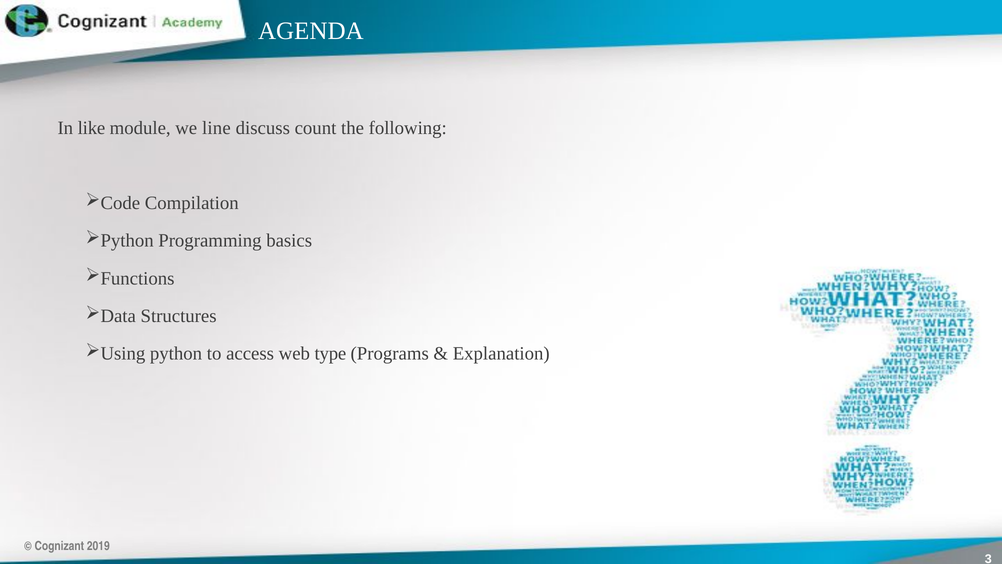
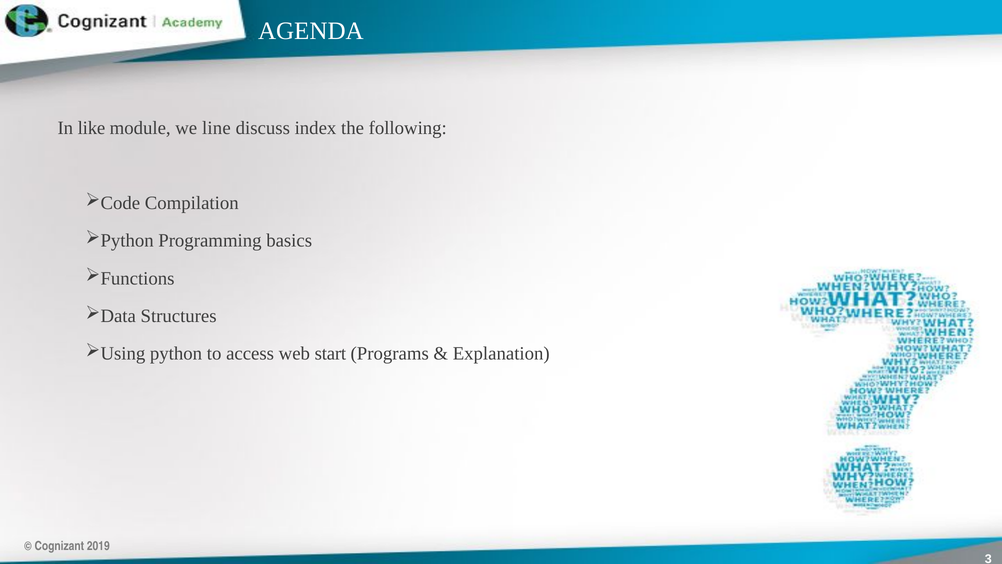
count: count -> index
type: type -> start
